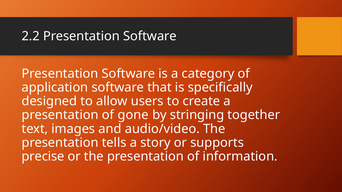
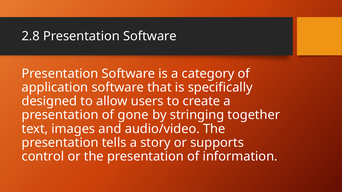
2.2: 2.2 -> 2.8
precise: precise -> control
